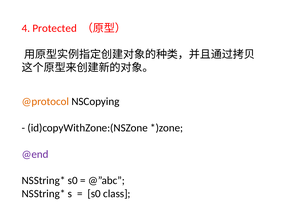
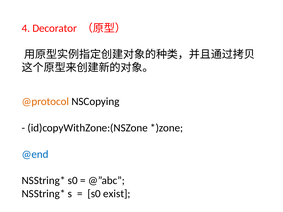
Protected: Protected -> Decorator
@end colour: purple -> blue
class: class -> exist
